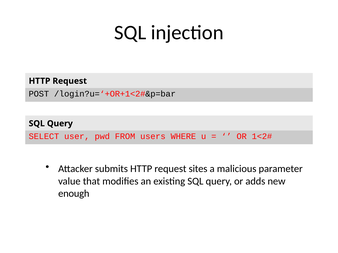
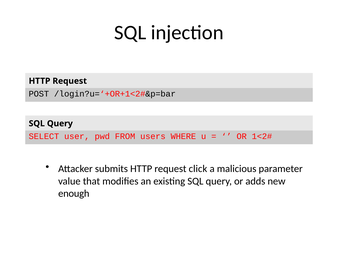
sites: sites -> click
